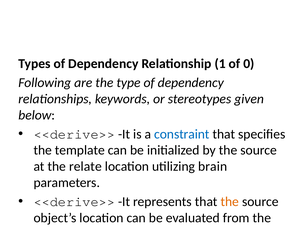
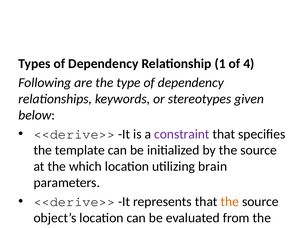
0: 0 -> 4
constraint colour: blue -> purple
relate: relate -> which
